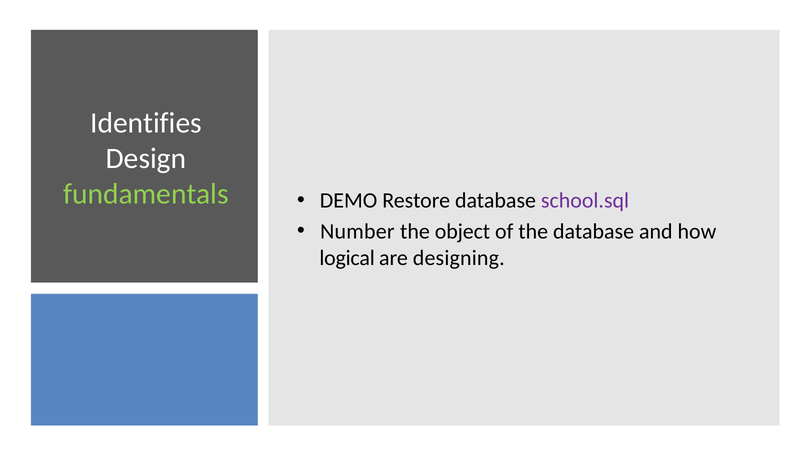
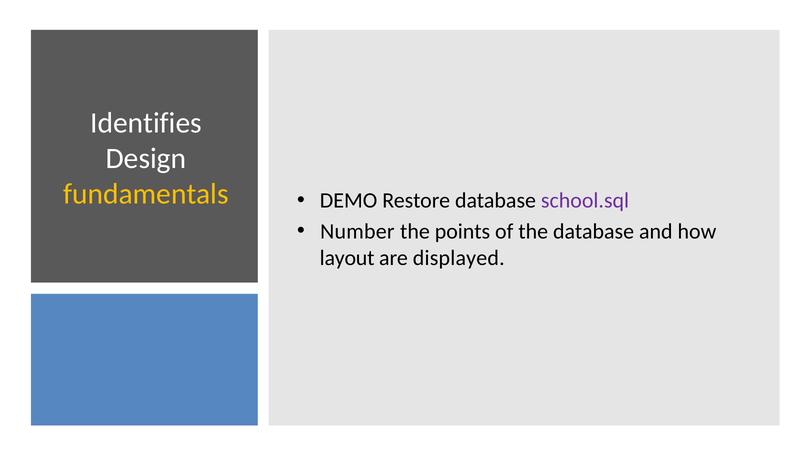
fundamentals colour: light green -> yellow
object: object -> points
logical: logical -> layout
designing: designing -> displayed
